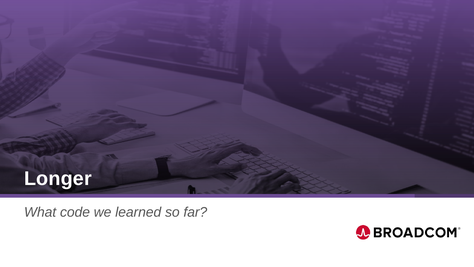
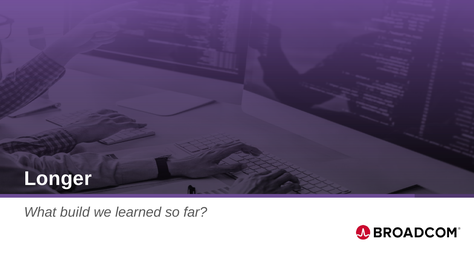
code: code -> build
